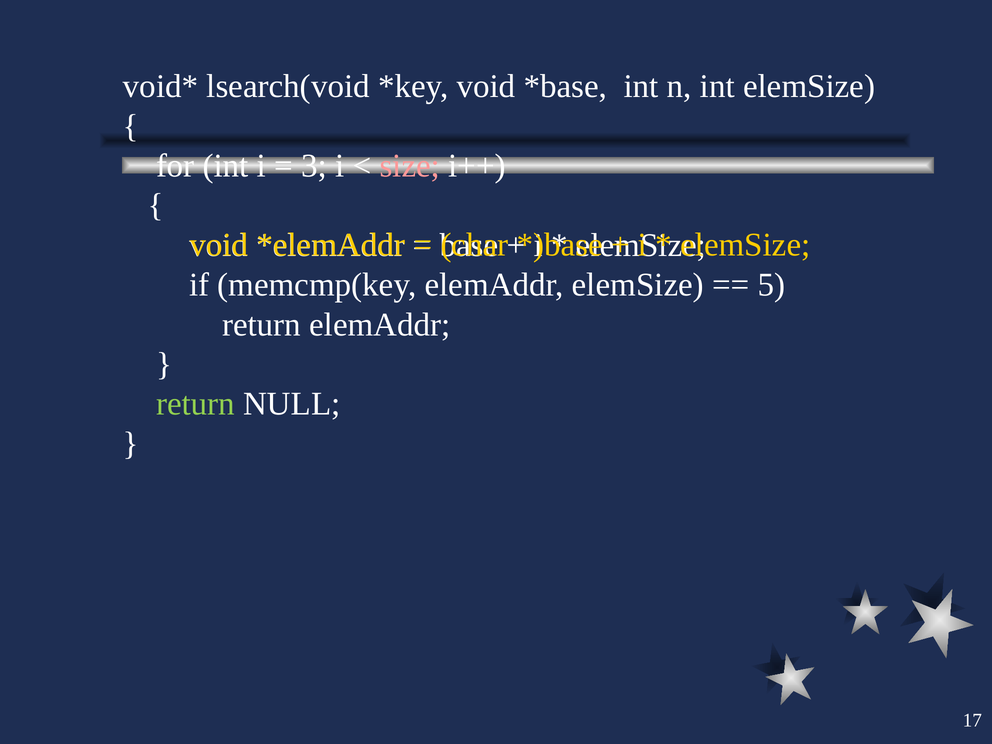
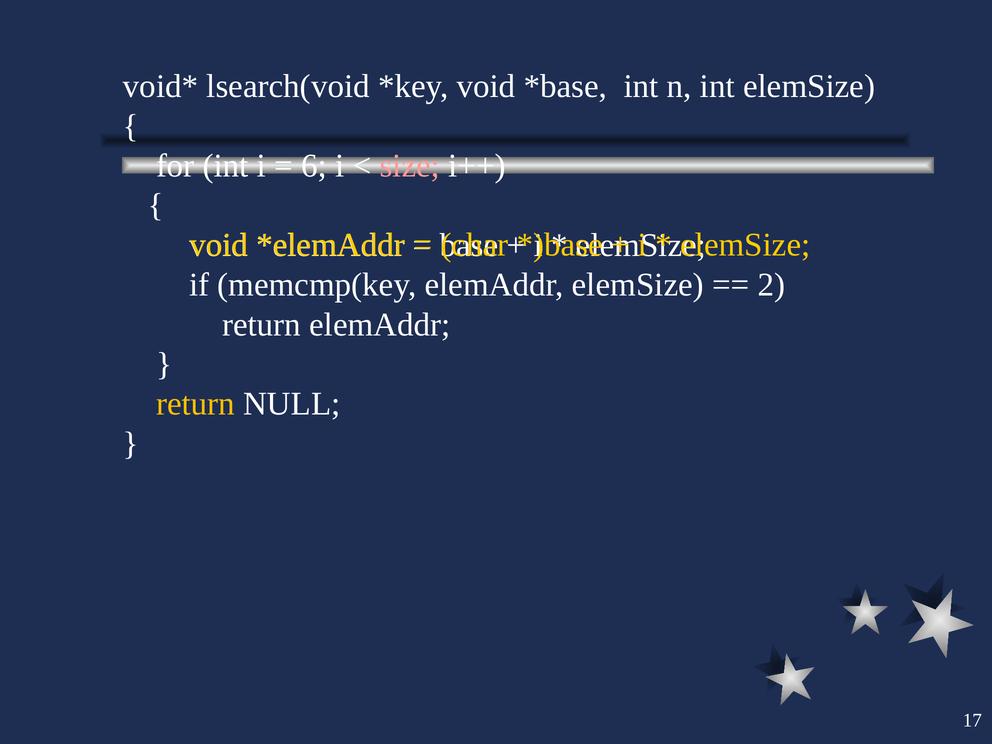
3: 3 -> 6
5: 5 -> 2
return at (195, 404) colour: light green -> yellow
